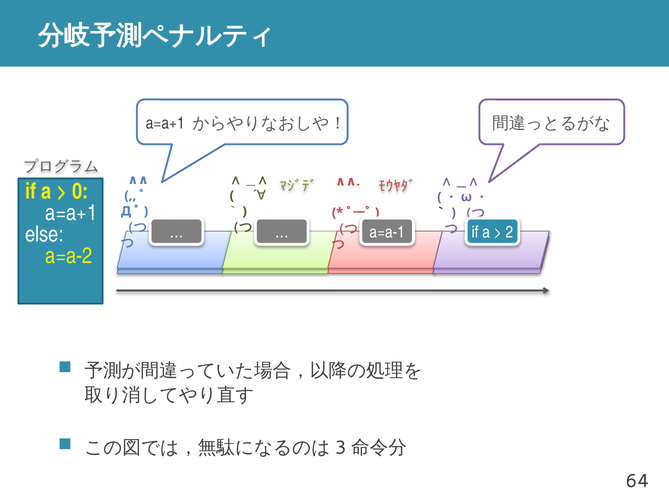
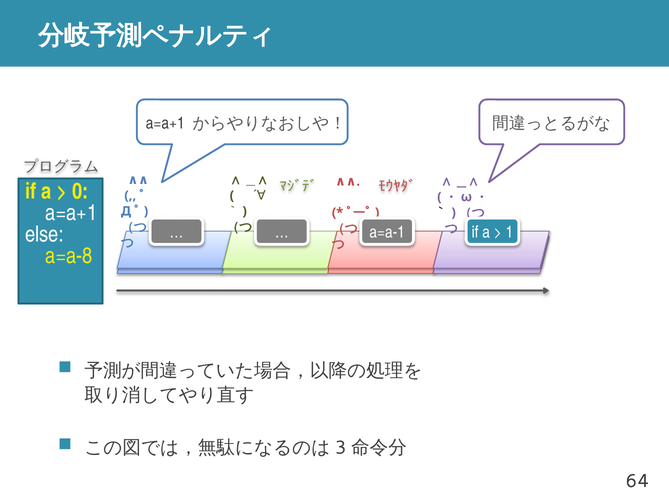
2: 2 -> 1
a=a-2: a=a-2 -> a=a-8
